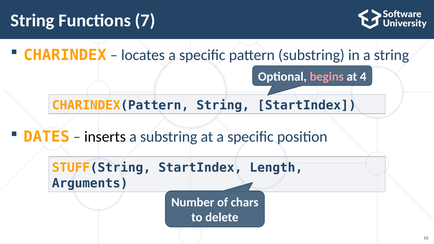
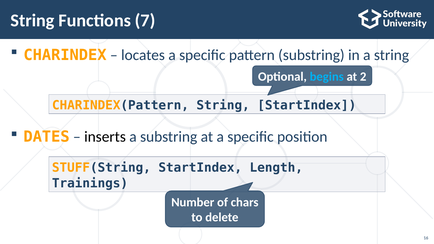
begins colour: pink -> light blue
4: 4 -> 2
Arguments: Arguments -> Trainings
